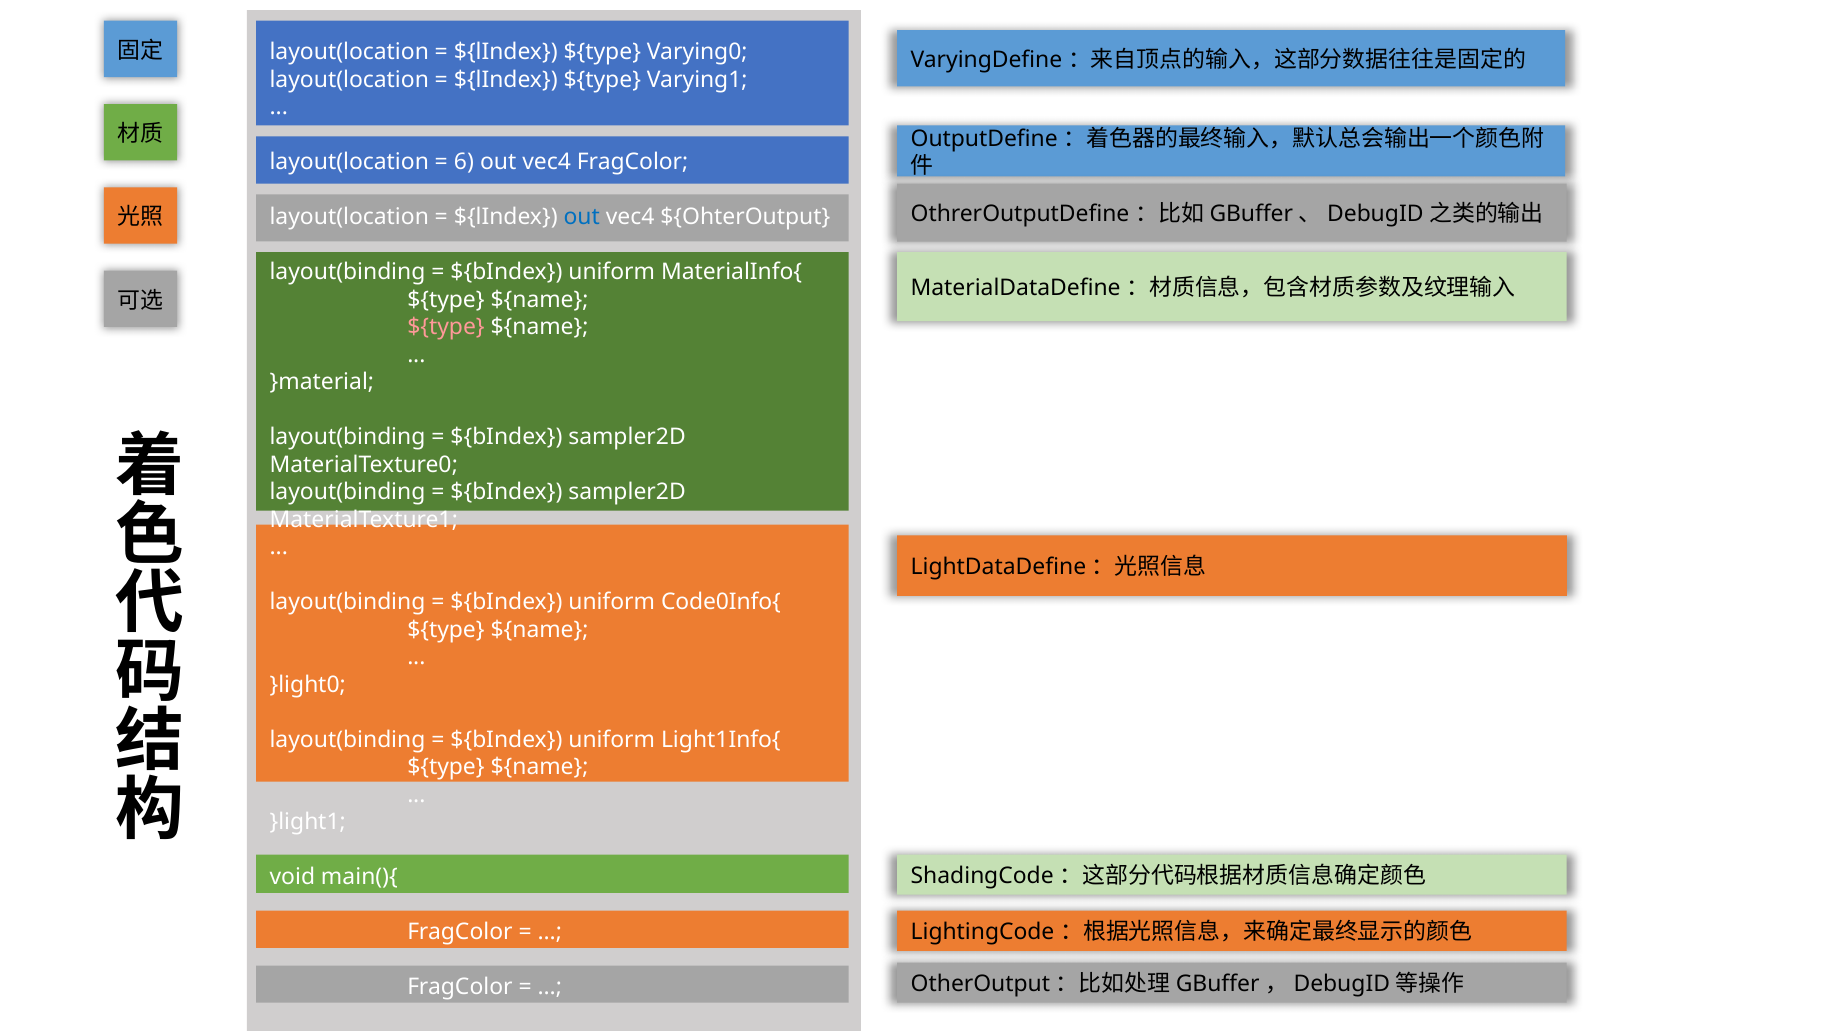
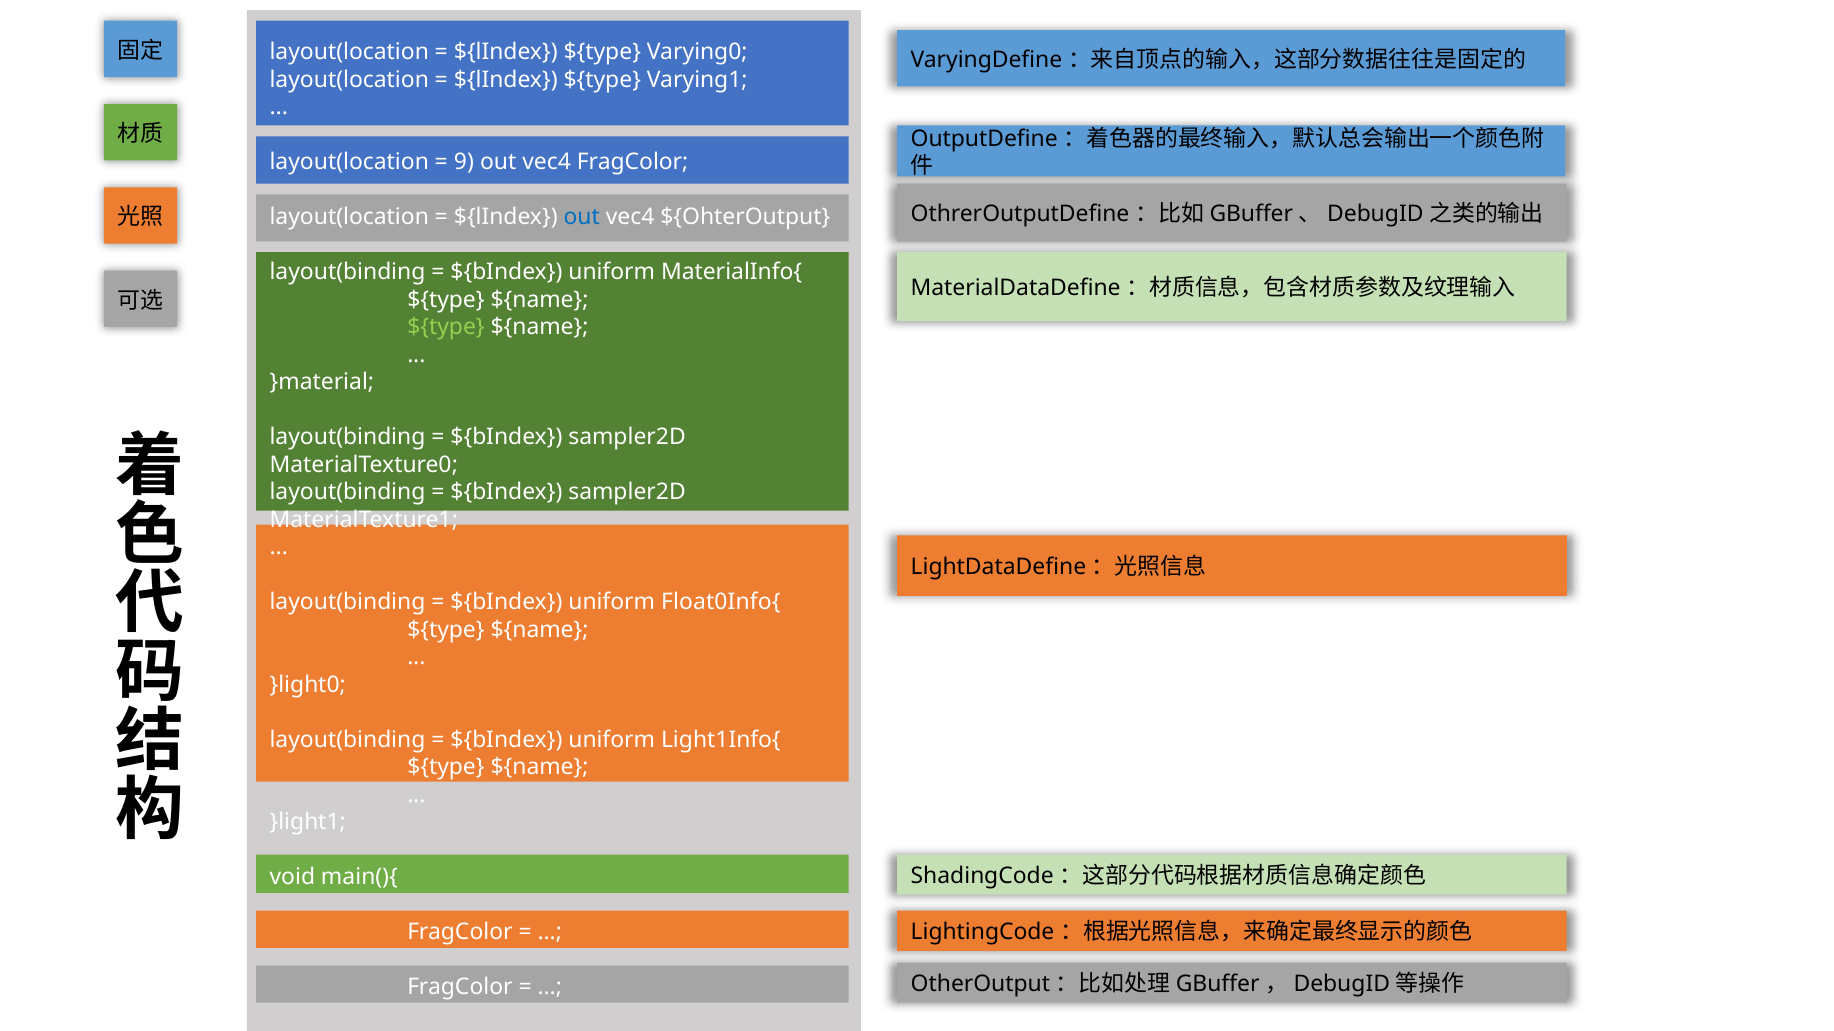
6: 6 -> 9
${type at (446, 327) colour: pink -> light green
Code0Info{: Code0Info{ -> Float0Info{
